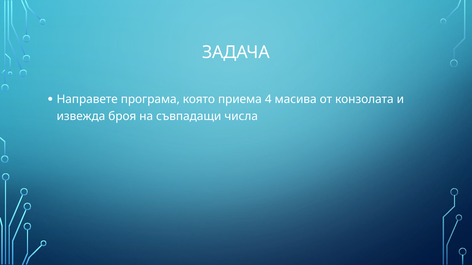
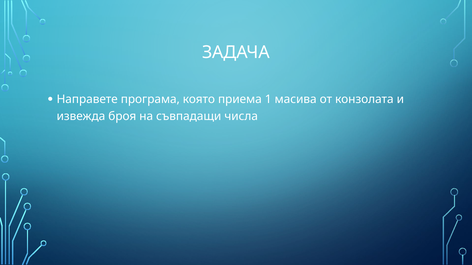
4: 4 -> 1
